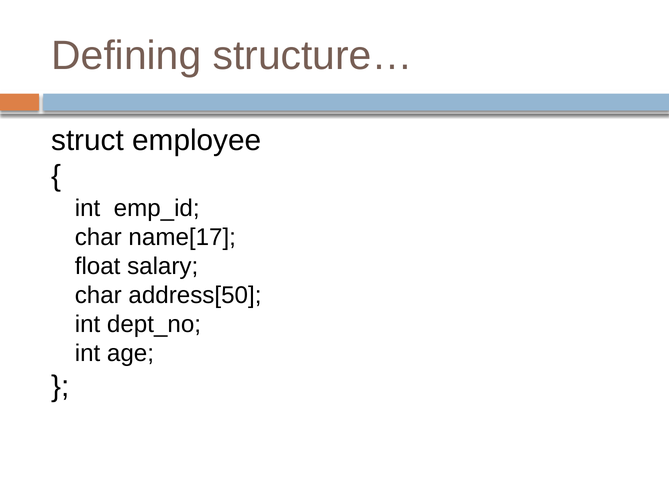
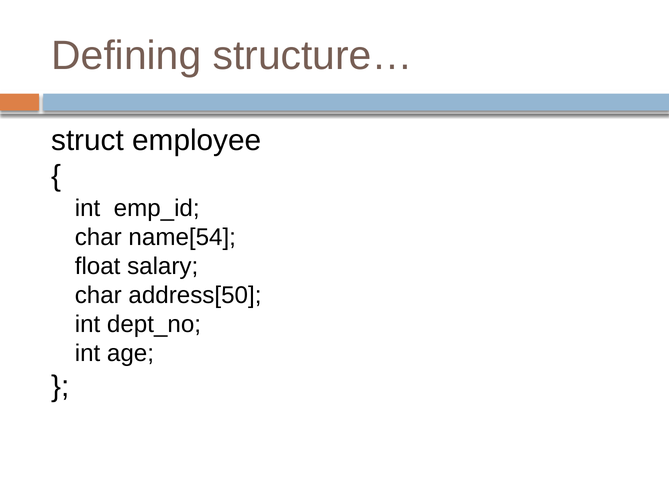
name[17: name[17 -> name[54
